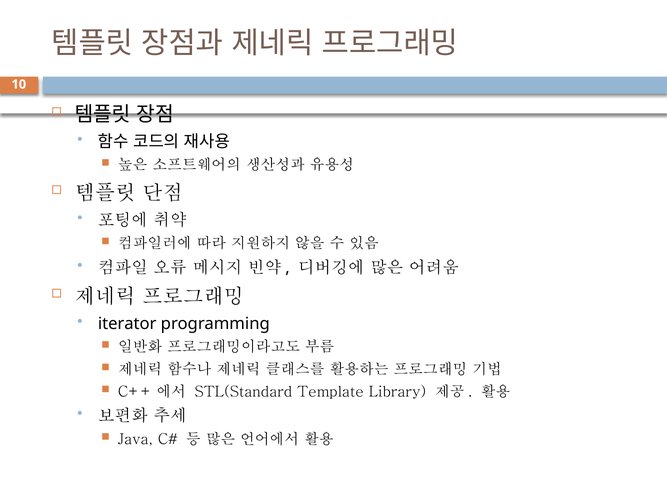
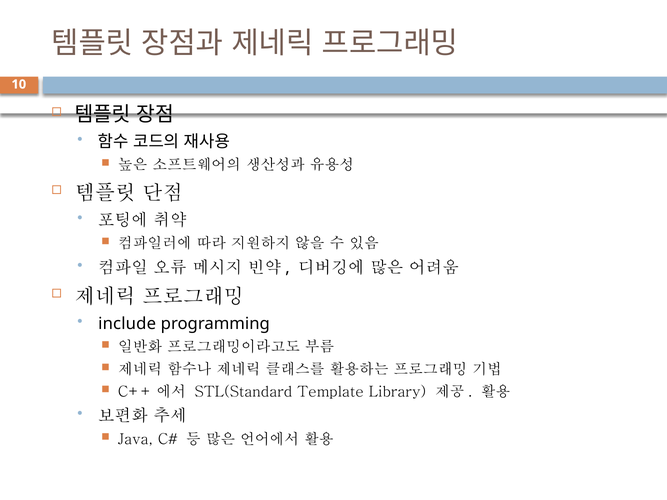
iterator: iterator -> include
